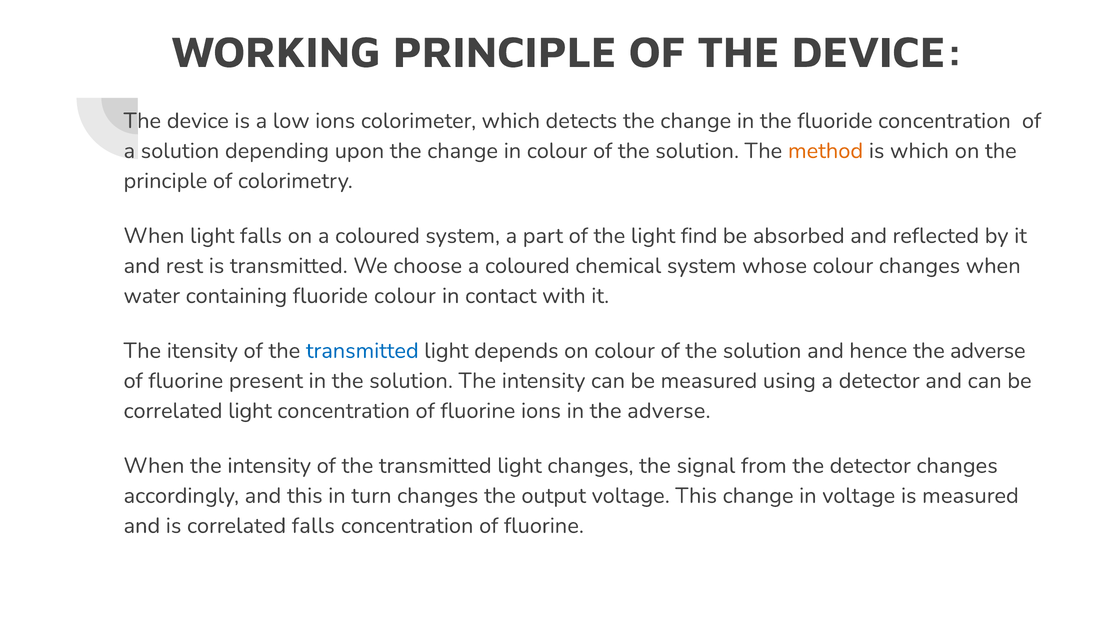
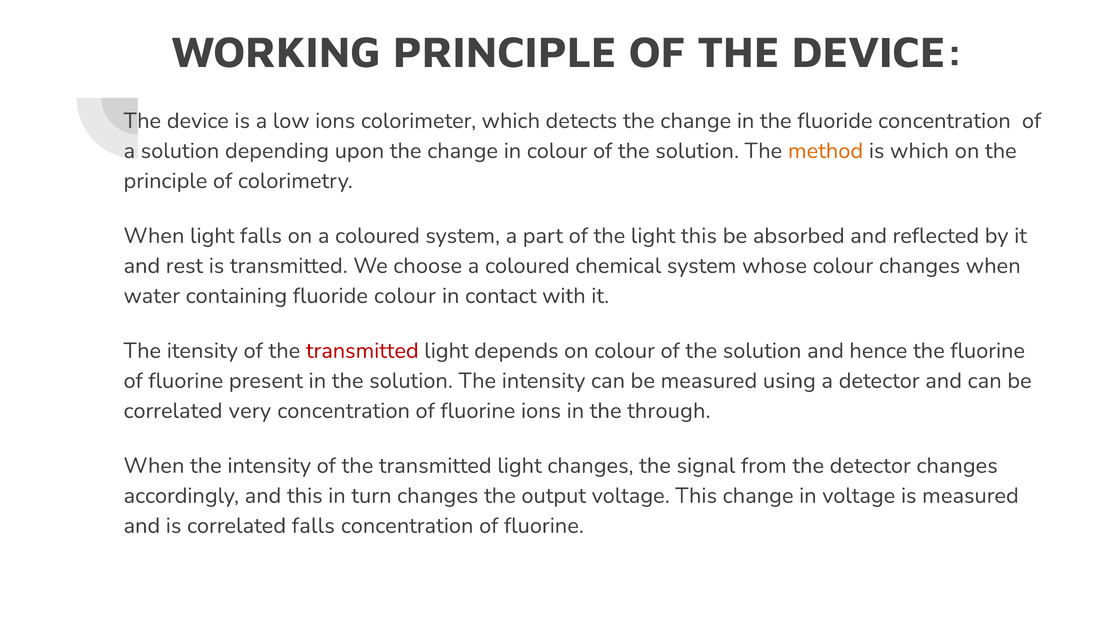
light find: find -> this
transmitted at (362, 351) colour: blue -> red
hence the adverse: adverse -> fluorine
correlated light: light -> very
in the adverse: adverse -> through
